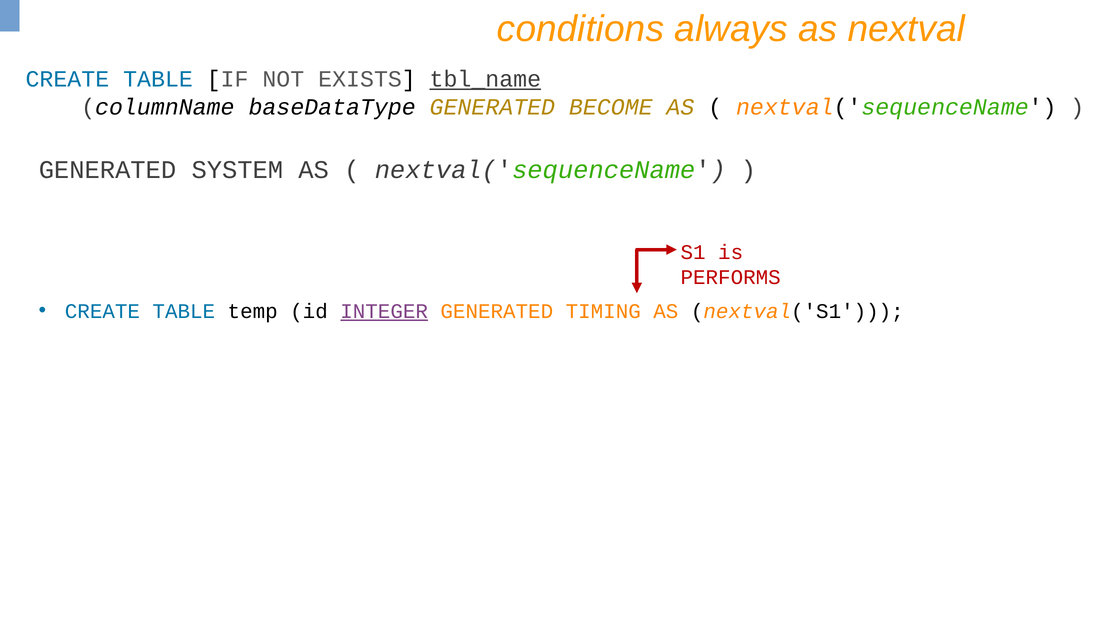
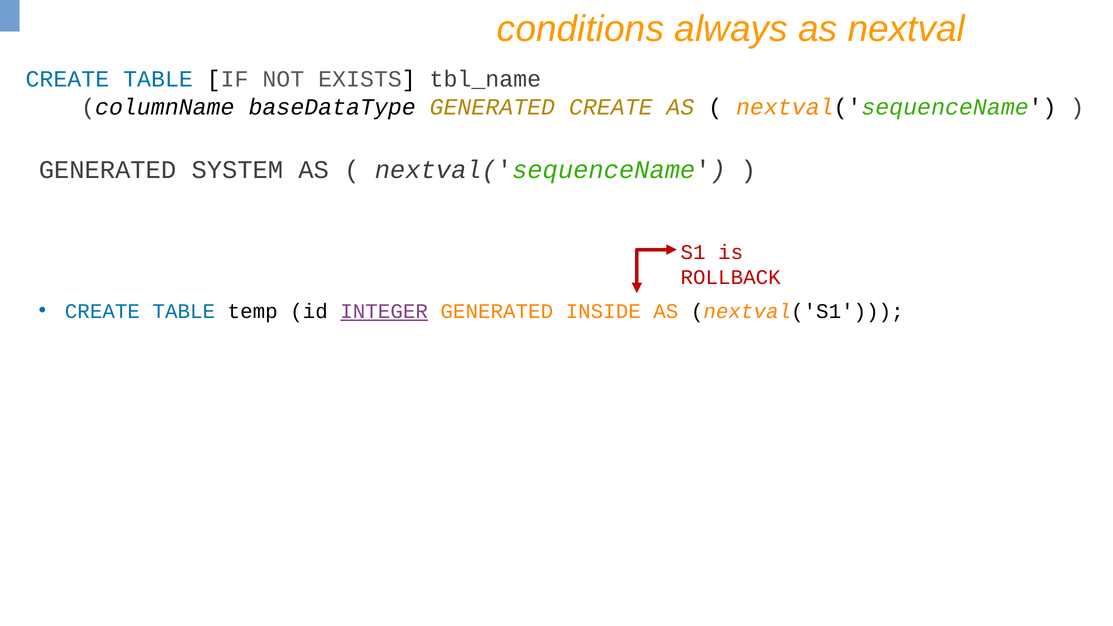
tbl_name underline: present -> none
GENERATED BECOME: BECOME -> CREATE
PERFORMS: PERFORMS -> ROLLBACK
TIMING: TIMING -> INSIDE
